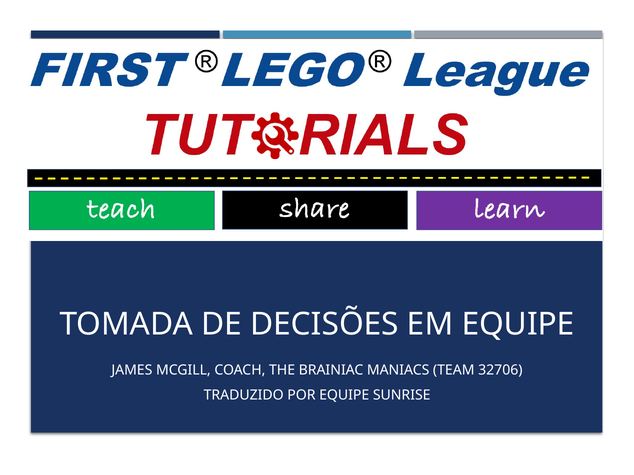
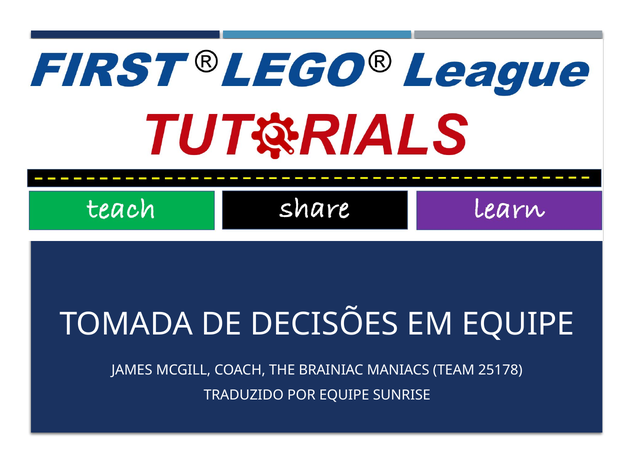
32706: 32706 -> 25178
